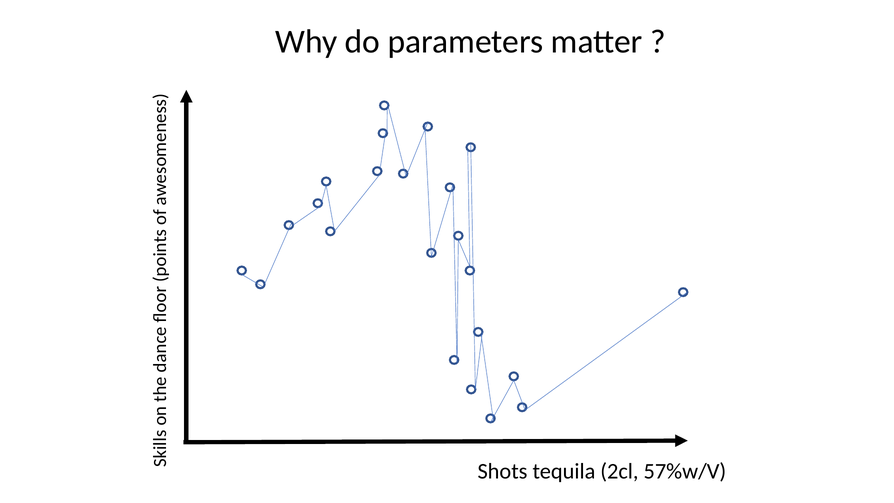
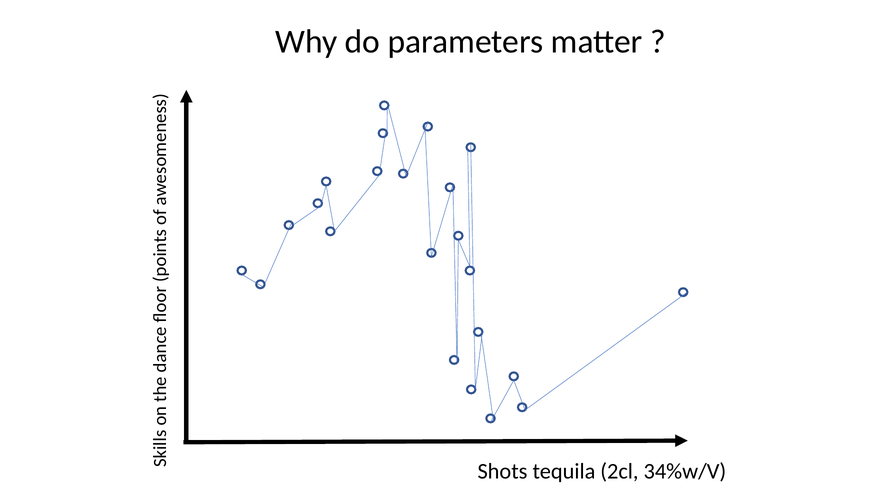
57%w/V: 57%w/V -> 34%w/V
